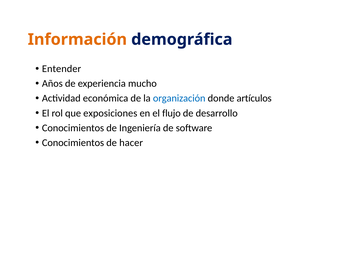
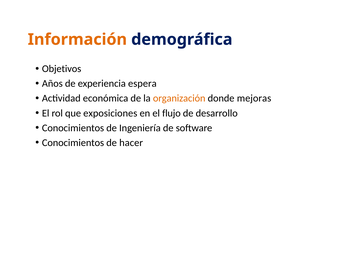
Entender: Entender -> Objetivos
mucho: mucho -> espera
organización colour: blue -> orange
artículos: artículos -> mejoras
